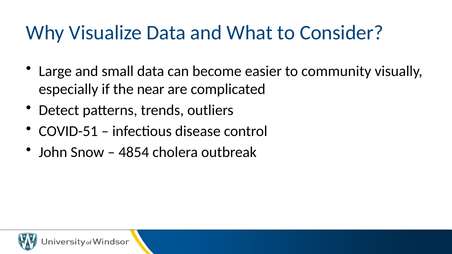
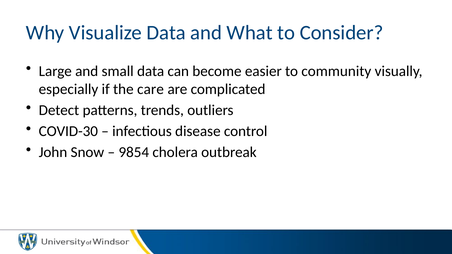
near: near -> care
COVID-51: COVID-51 -> COVID-30
4854: 4854 -> 9854
